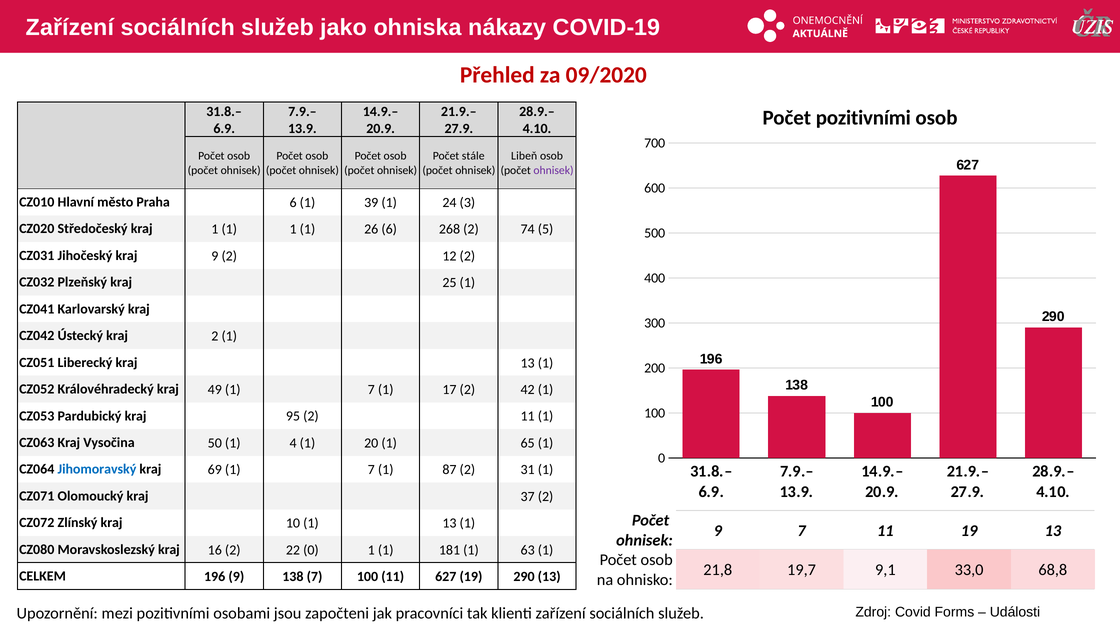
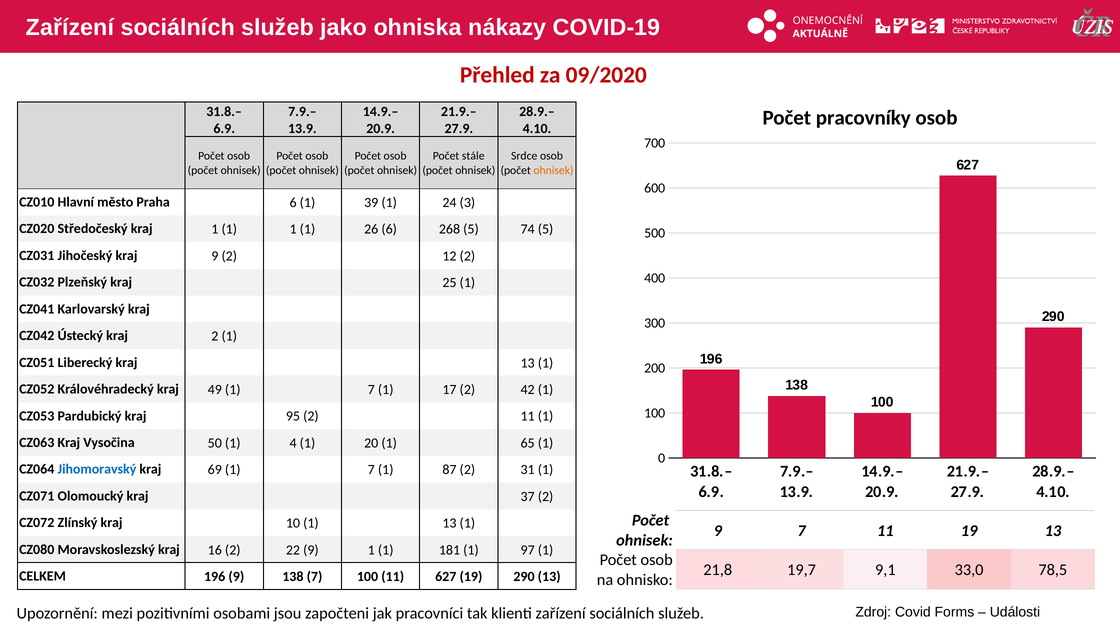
Počet pozitivními: pozitivními -> pracovníky
Libeň: Libeň -> Srdce
ohnisek at (554, 170) colour: purple -> orange
268 2: 2 -> 5
22 0: 0 -> 9
63: 63 -> 97
68,8: 68,8 -> 78,5
